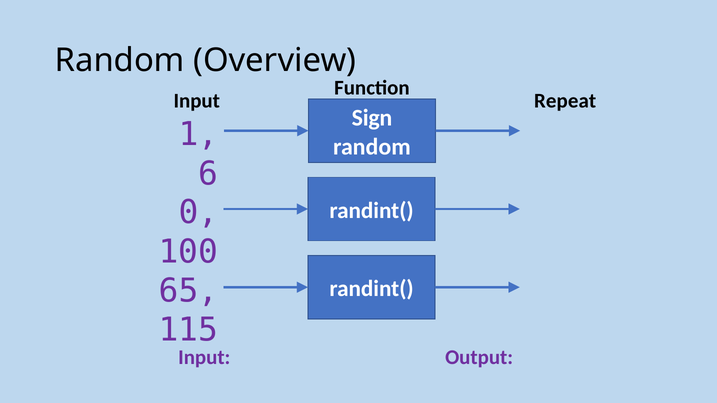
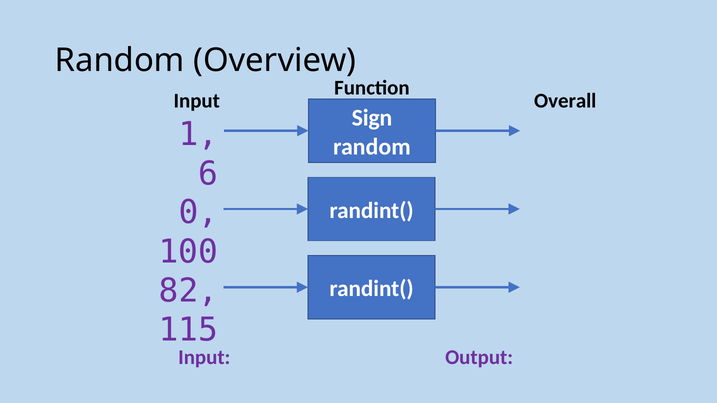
Repeat: Repeat -> Overall
65: 65 -> 82
